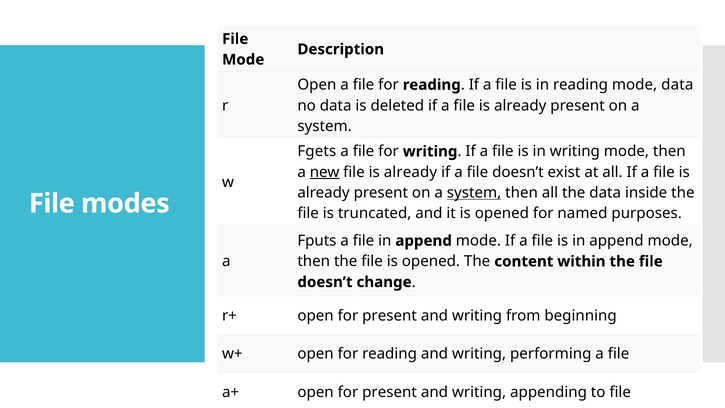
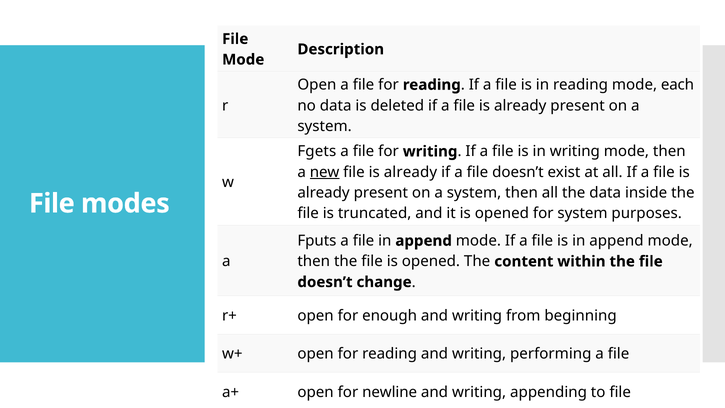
mode data: data -> each
system at (474, 193) underline: present -> none
for named: named -> system
r+ open for present: present -> enough
a+ open for present: present -> newline
